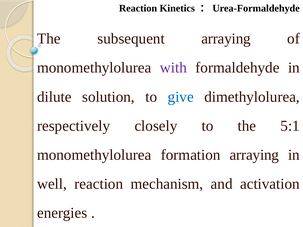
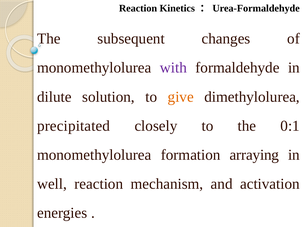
subsequent arraying: arraying -> changes
give colour: blue -> orange
respectively: respectively -> precipitated
5:1: 5:1 -> 0:1
